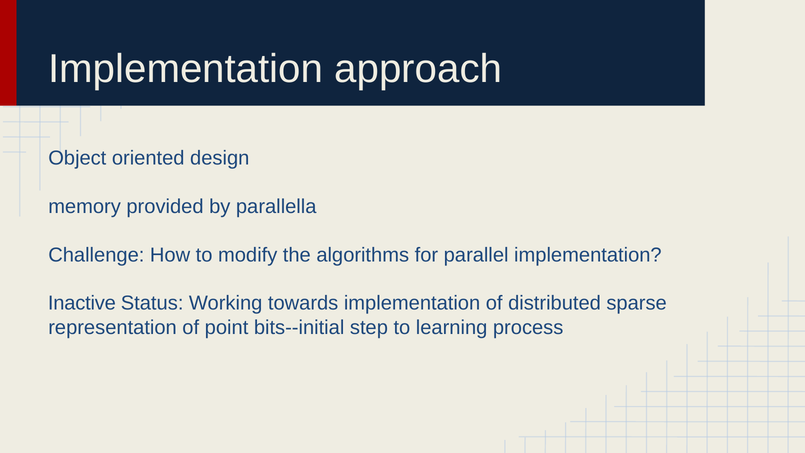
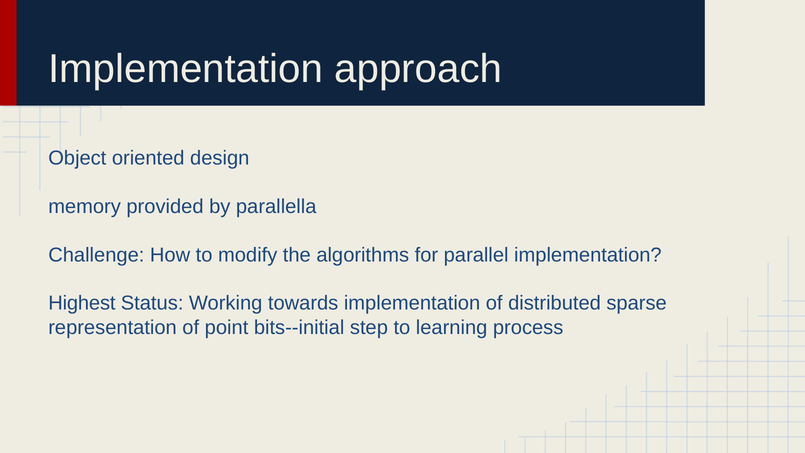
Inactive: Inactive -> Highest
